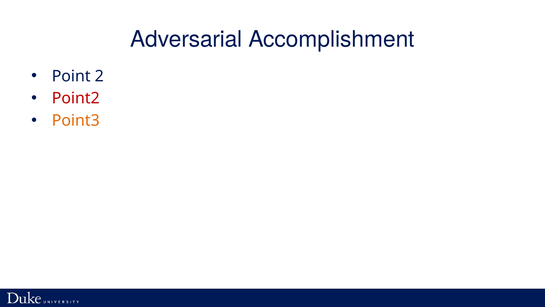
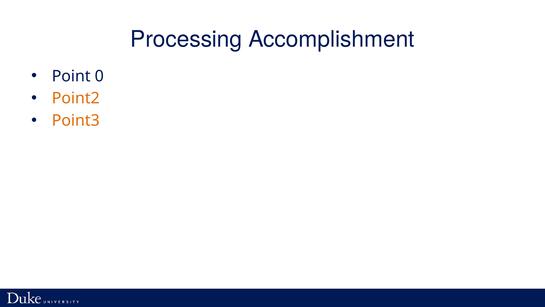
Adversarial: Adversarial -> Processing
2: 2 -> 0
Point2 colour: red -> orange
